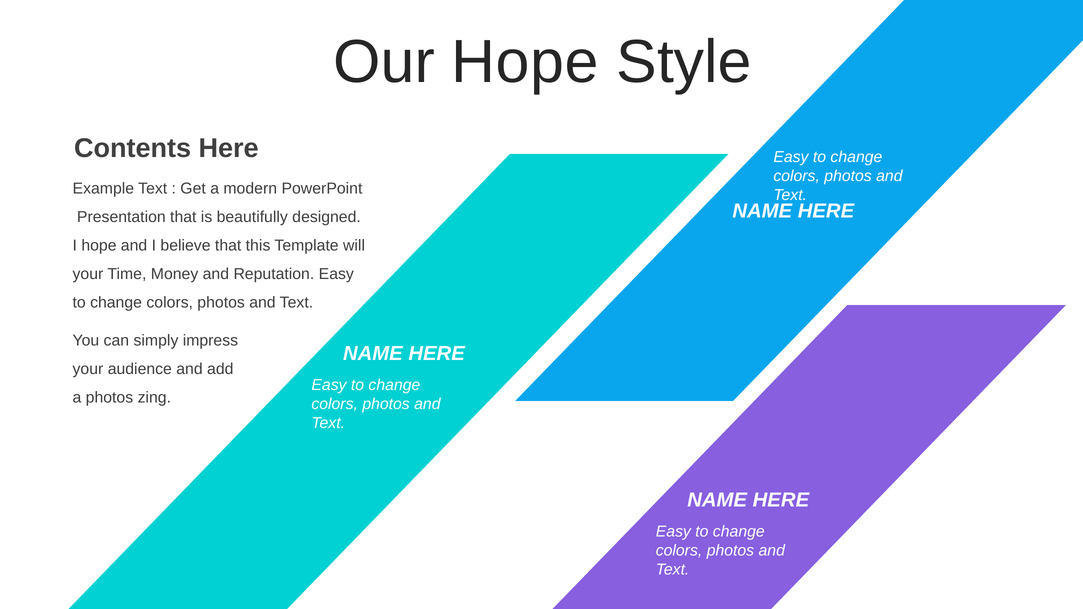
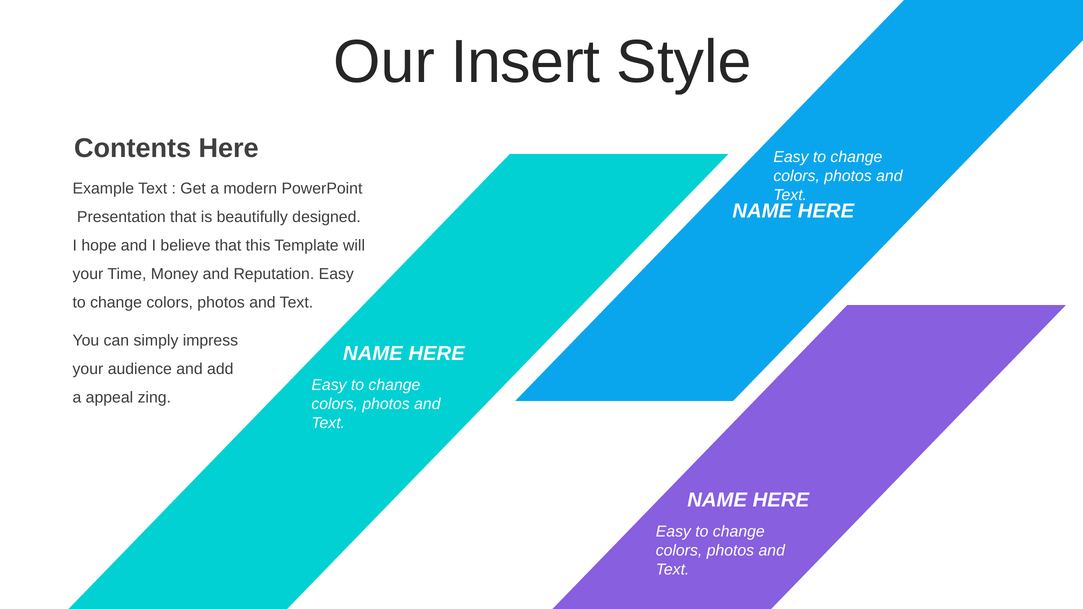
Our Hope: Hope -> Insert
a photos: photos -> appeal
